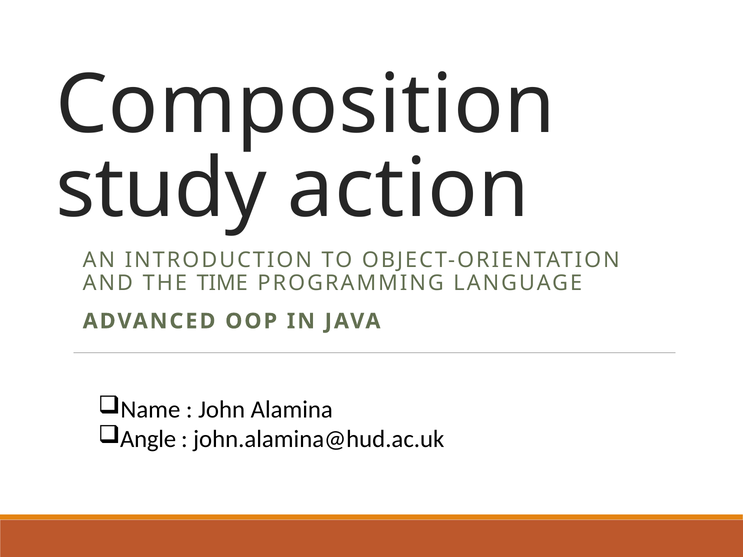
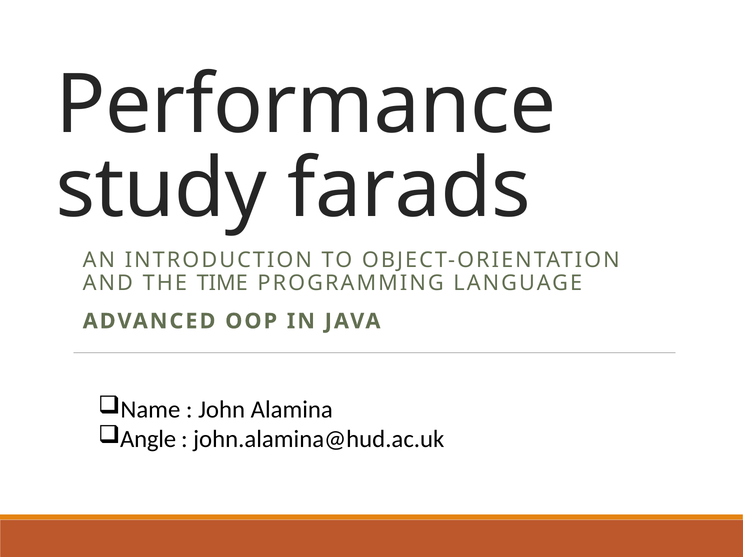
Composition: Composition -> Performance
action: action -> farads
